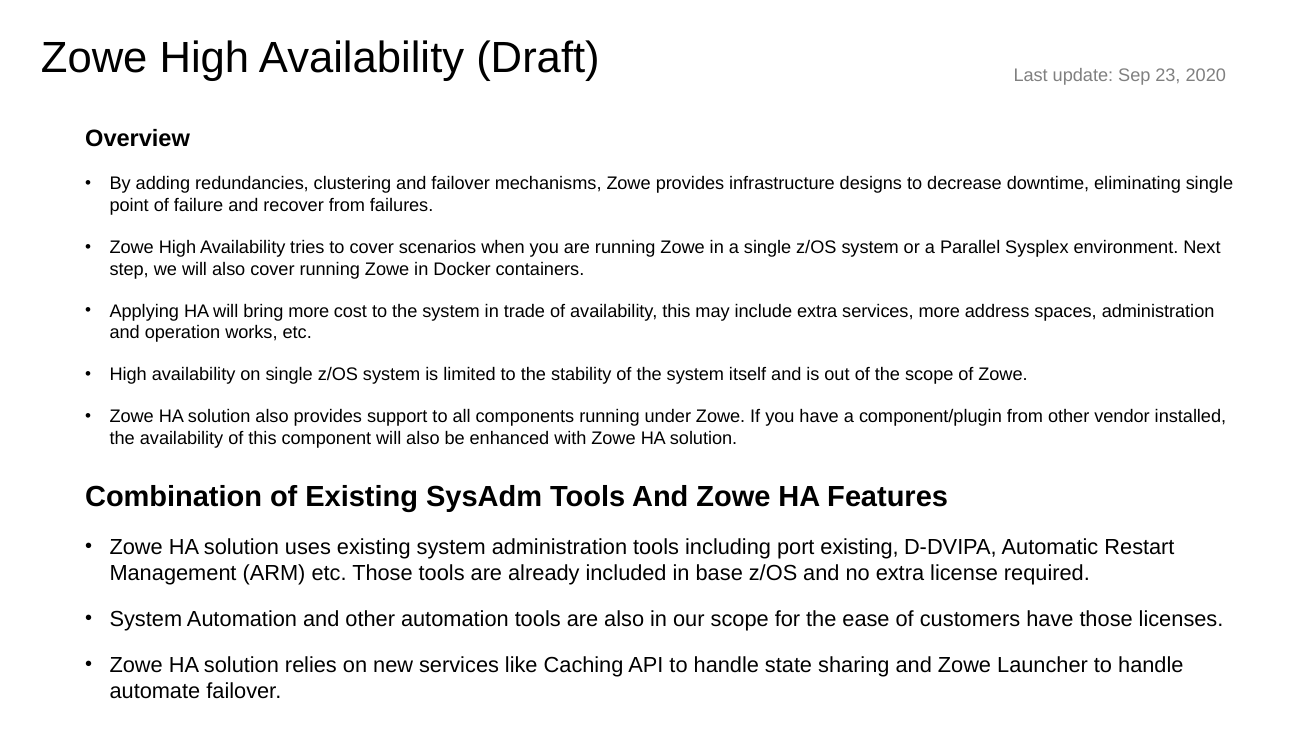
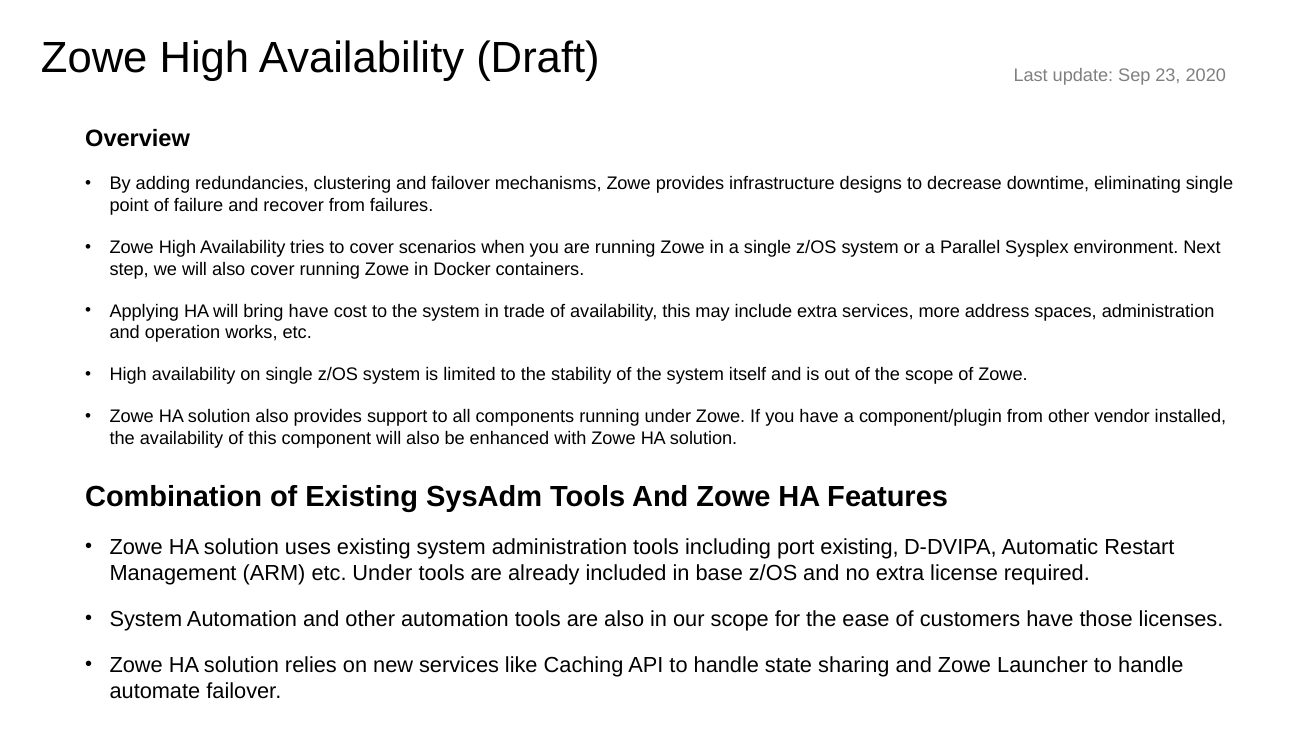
bring more: more -> have
etc Those: Those -> Under
